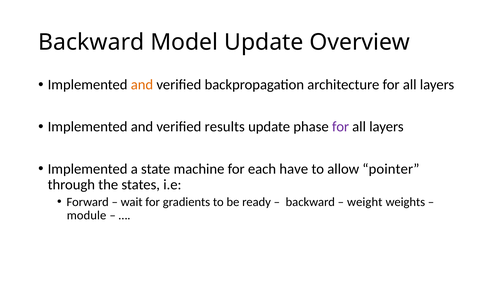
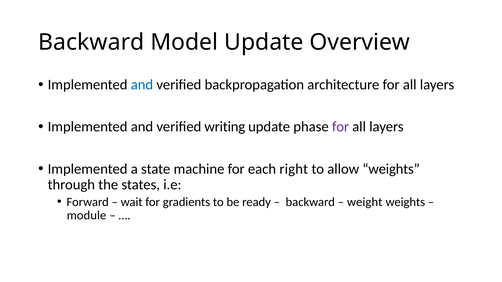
and at (142, 85) colour: orange -> blue
results: results -> writing
have: have -> right
allow pointer: pointer -> weights
